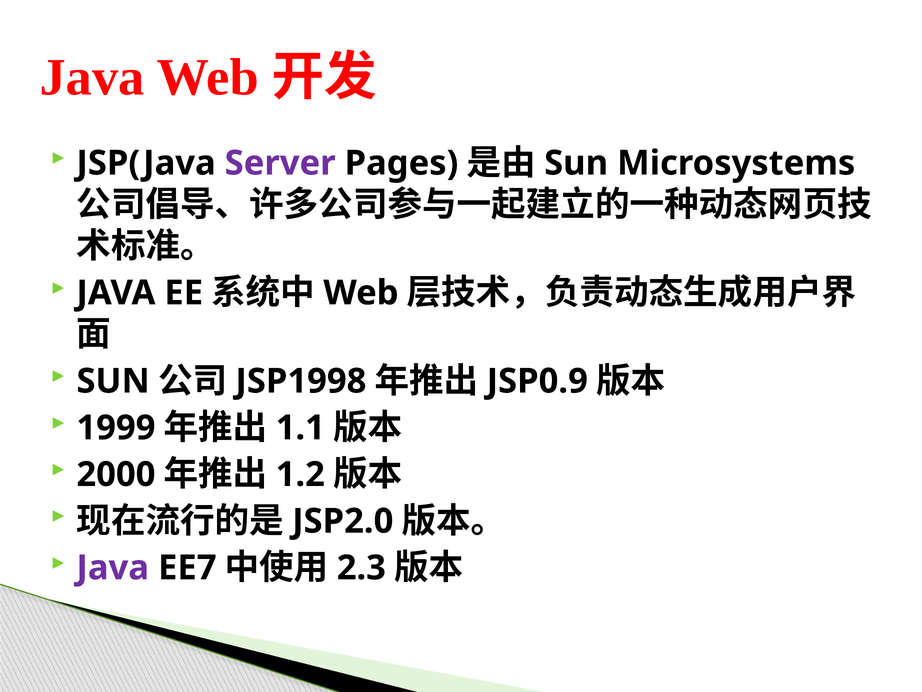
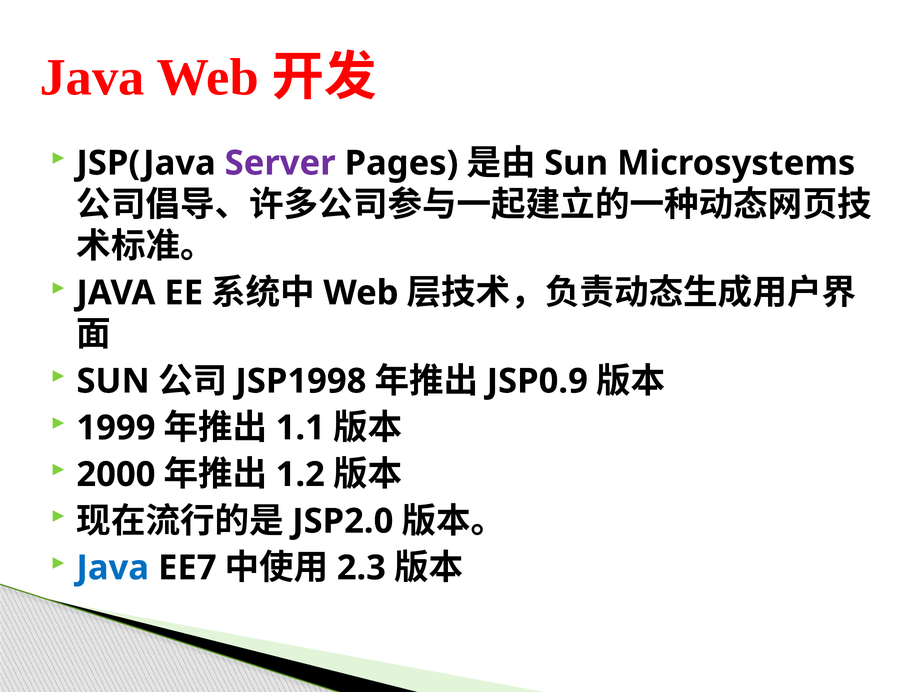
Java at (113, 567) colour: purple -> blue
